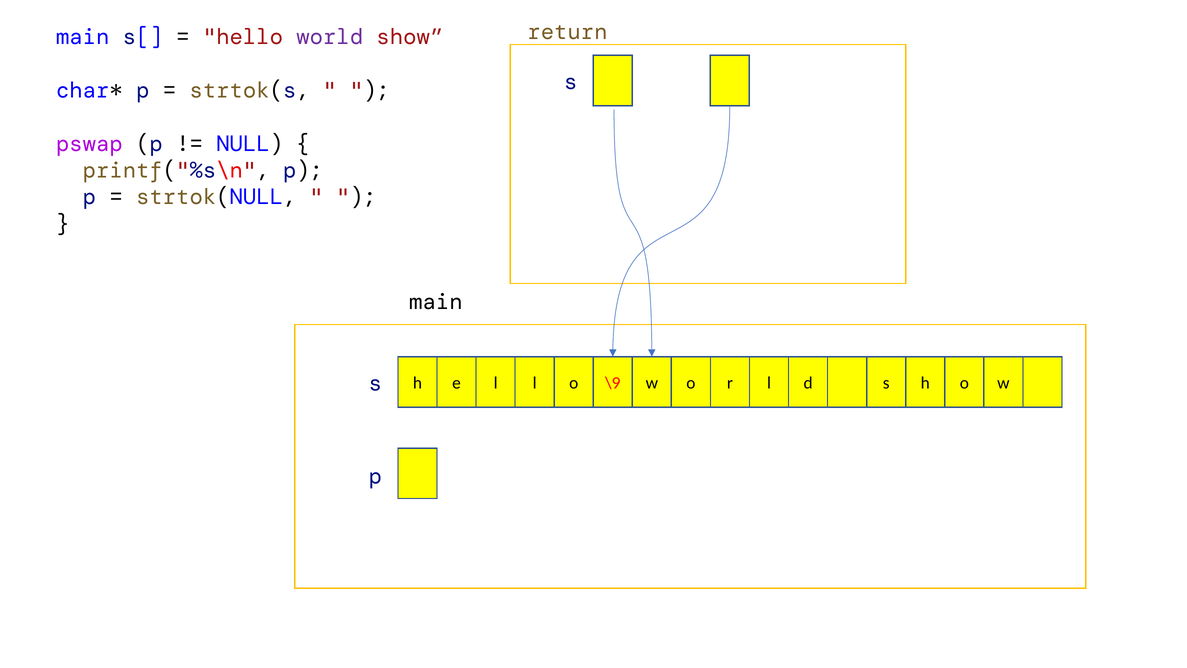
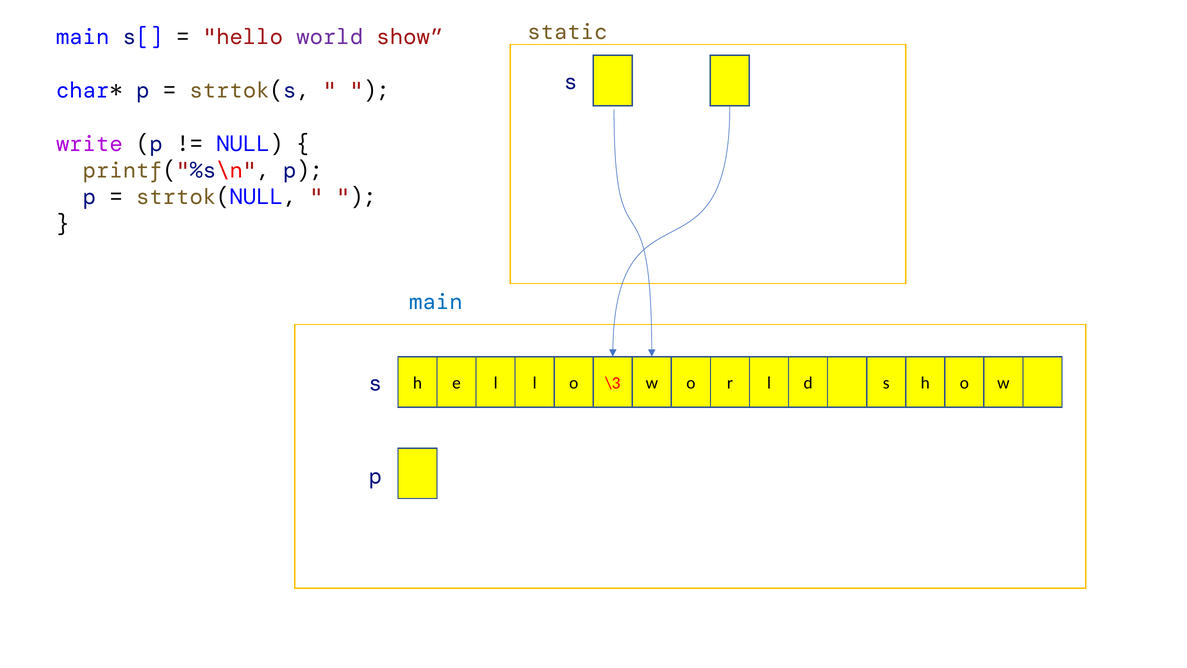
return: return -> static
pswap: pswap -> write
main at (436, 302) colour: black -> blue
\9: \9 -> \3
